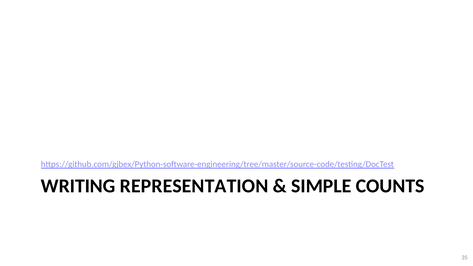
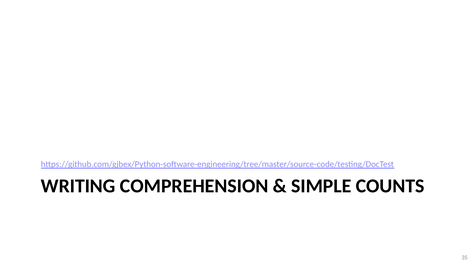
REPRESENTATION: REPRESENTATION -> COMPREHENSION
